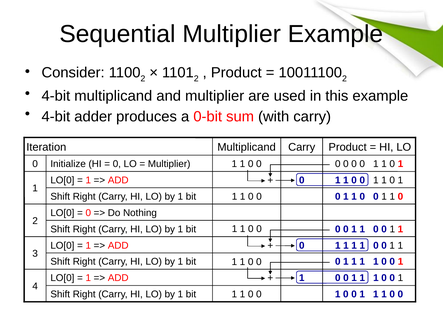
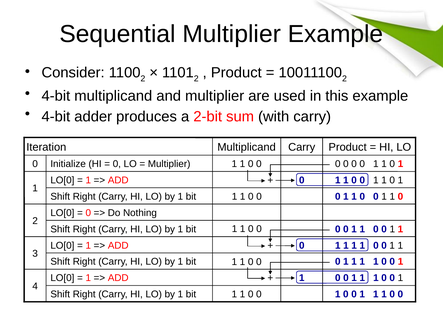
0-bit: 0-bit -> 2-bit
